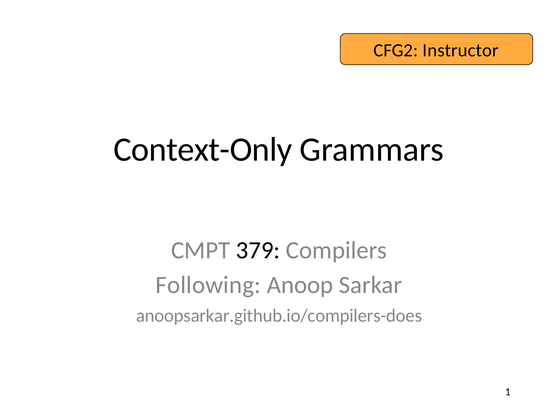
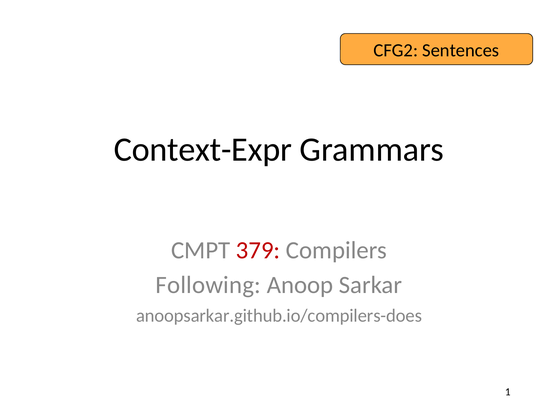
Instructor: Instructor -> Sentences
Context-Only: Context-Only -> Context-Expr
379 colour: black -> red
